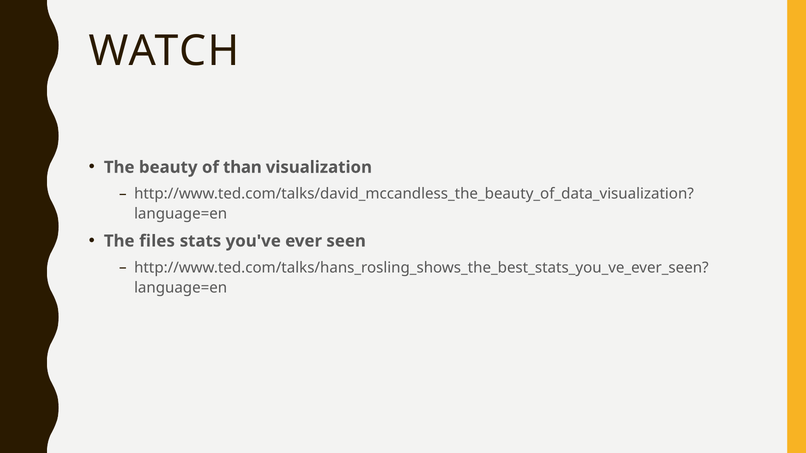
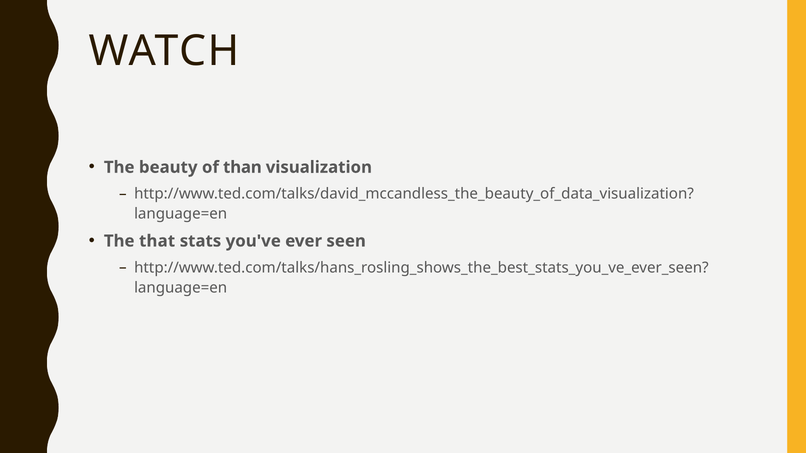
files: files -> that
